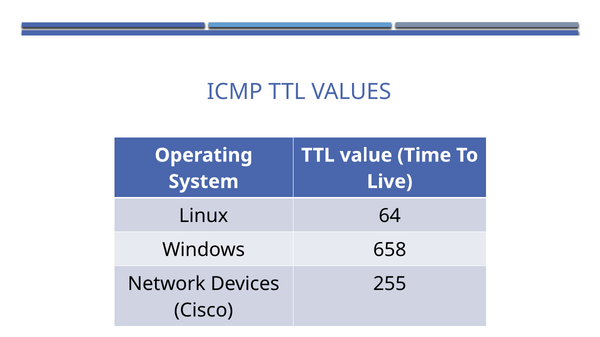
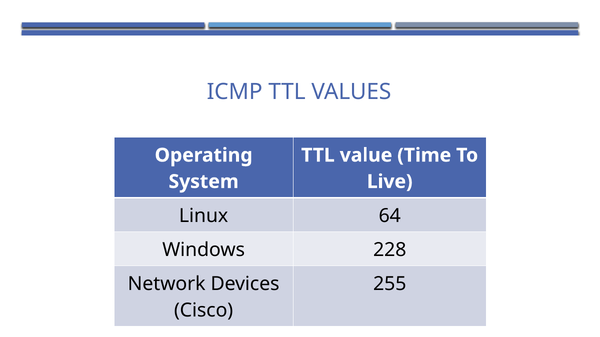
658: 658 -> 228
